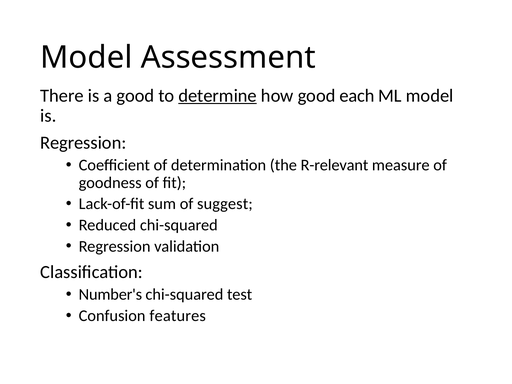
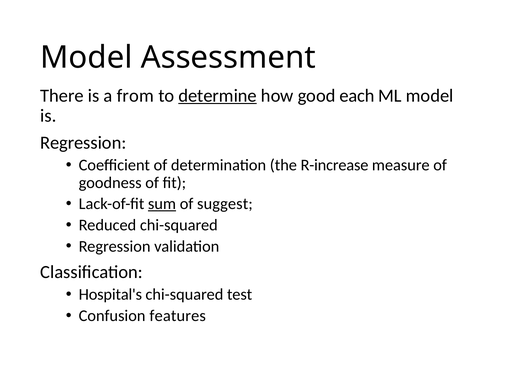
a good: good -> from
R-relevant: R-relevant -> R-increase
sum underline: none -> present
Number's: Number's -> Hospital's
